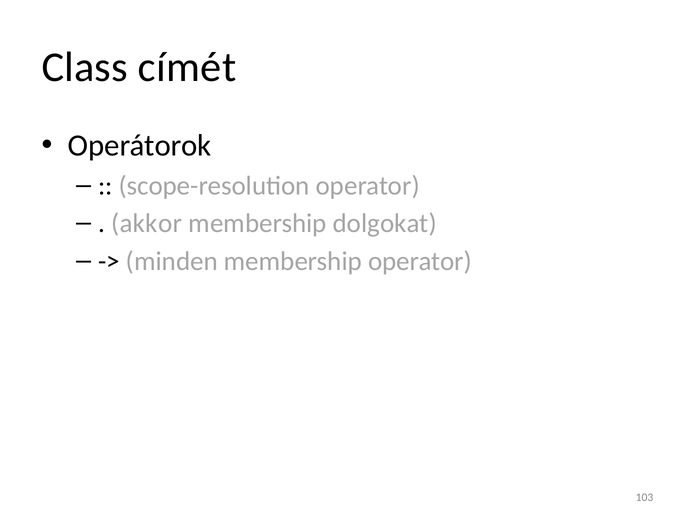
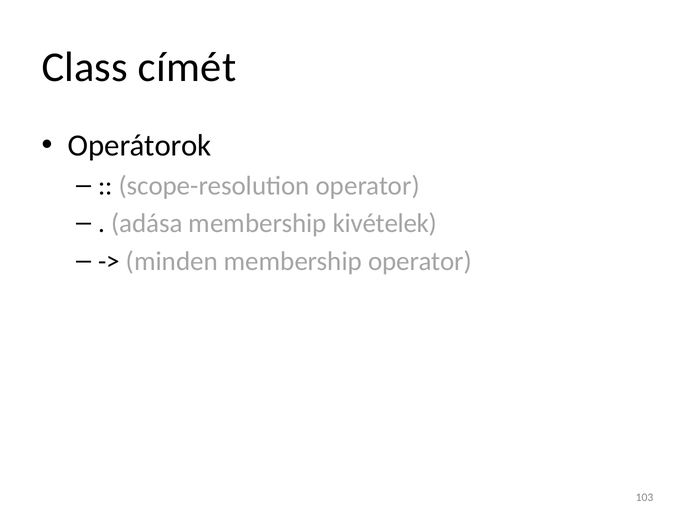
akkor: akkor -> adása
dolgokat: dolgokat -> kivételek
